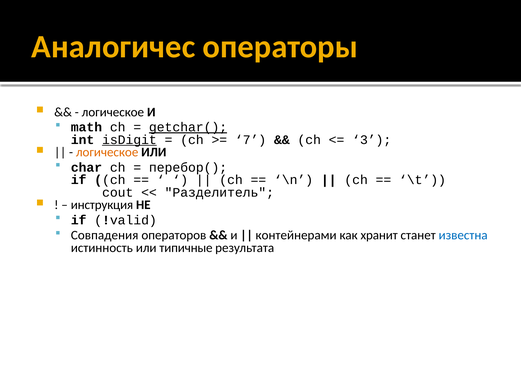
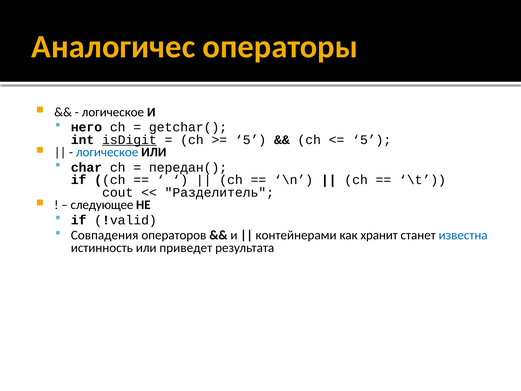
math: math -> него
getchar( underline: present -> none
7 at (251, 140): 7 -> 5
3 at (372, 140): 3 -> 5
логическое at (107, 152) colour: orange -> blue
перебор(: перебор( -> передан(
инструкция: инструкция -> следующее
типичные: типичные -> приведет
